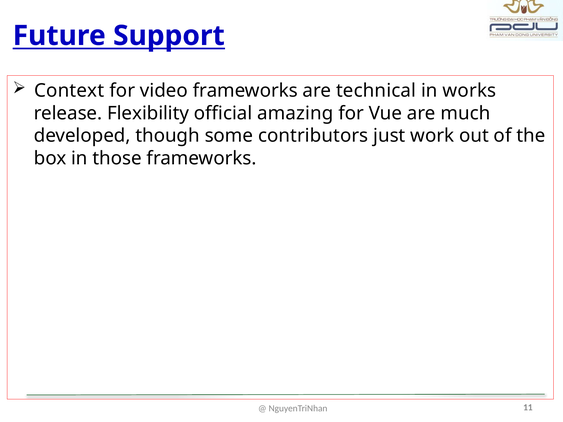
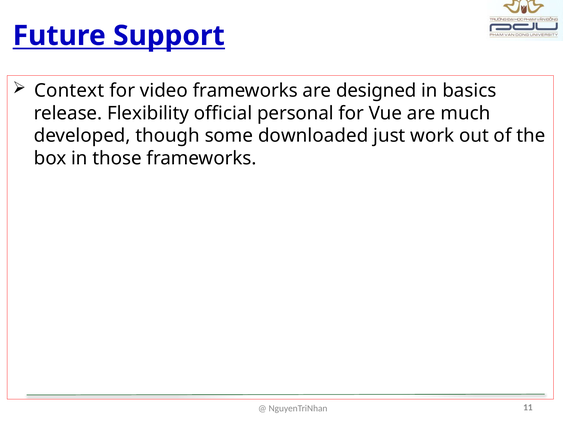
technical: technical -> designed
works: works -> basics
amazing: amazing -> personal
contributors: contributors -> downloaded
